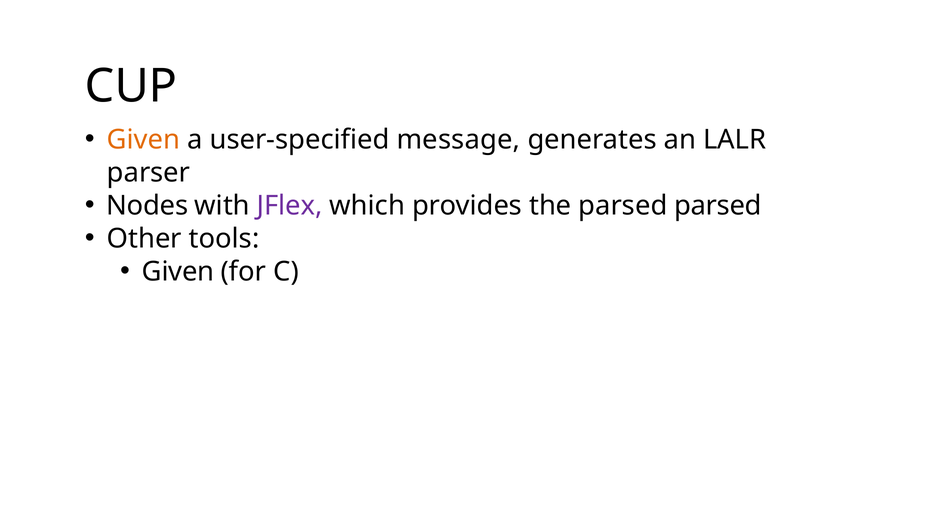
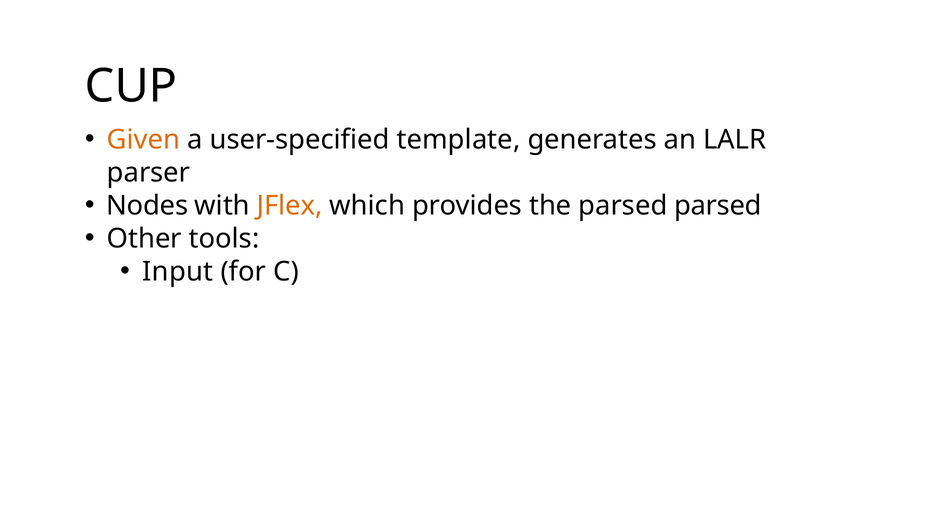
message: message -> template
JFlex colour: purple -> orange
Given at (178, 271): Given -> Input
